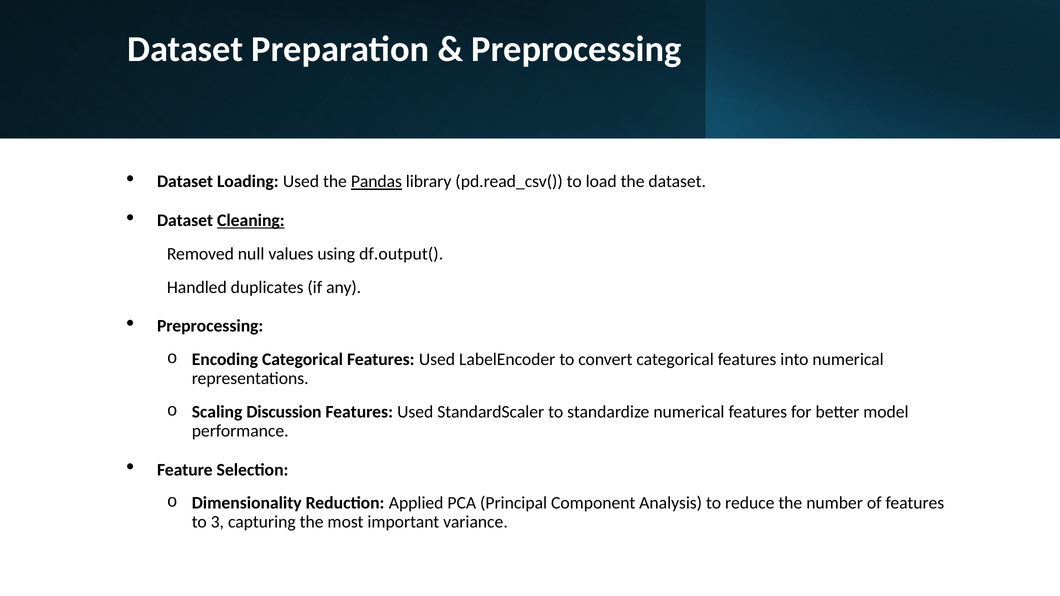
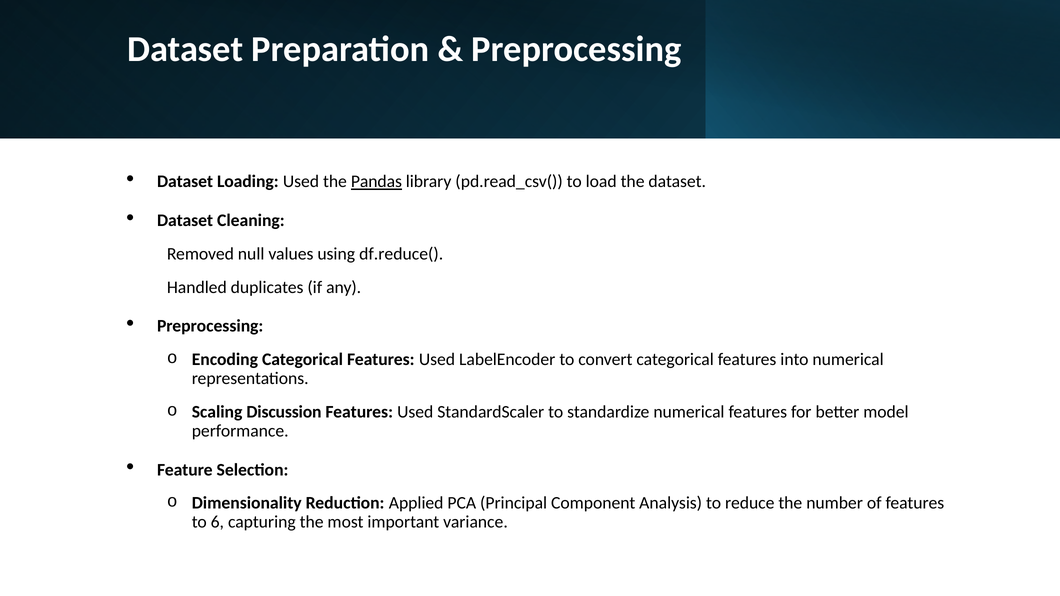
Cleaning underline: present -> none
df.output(: df.output( -> df.reduce(
3: 3 -> 6
